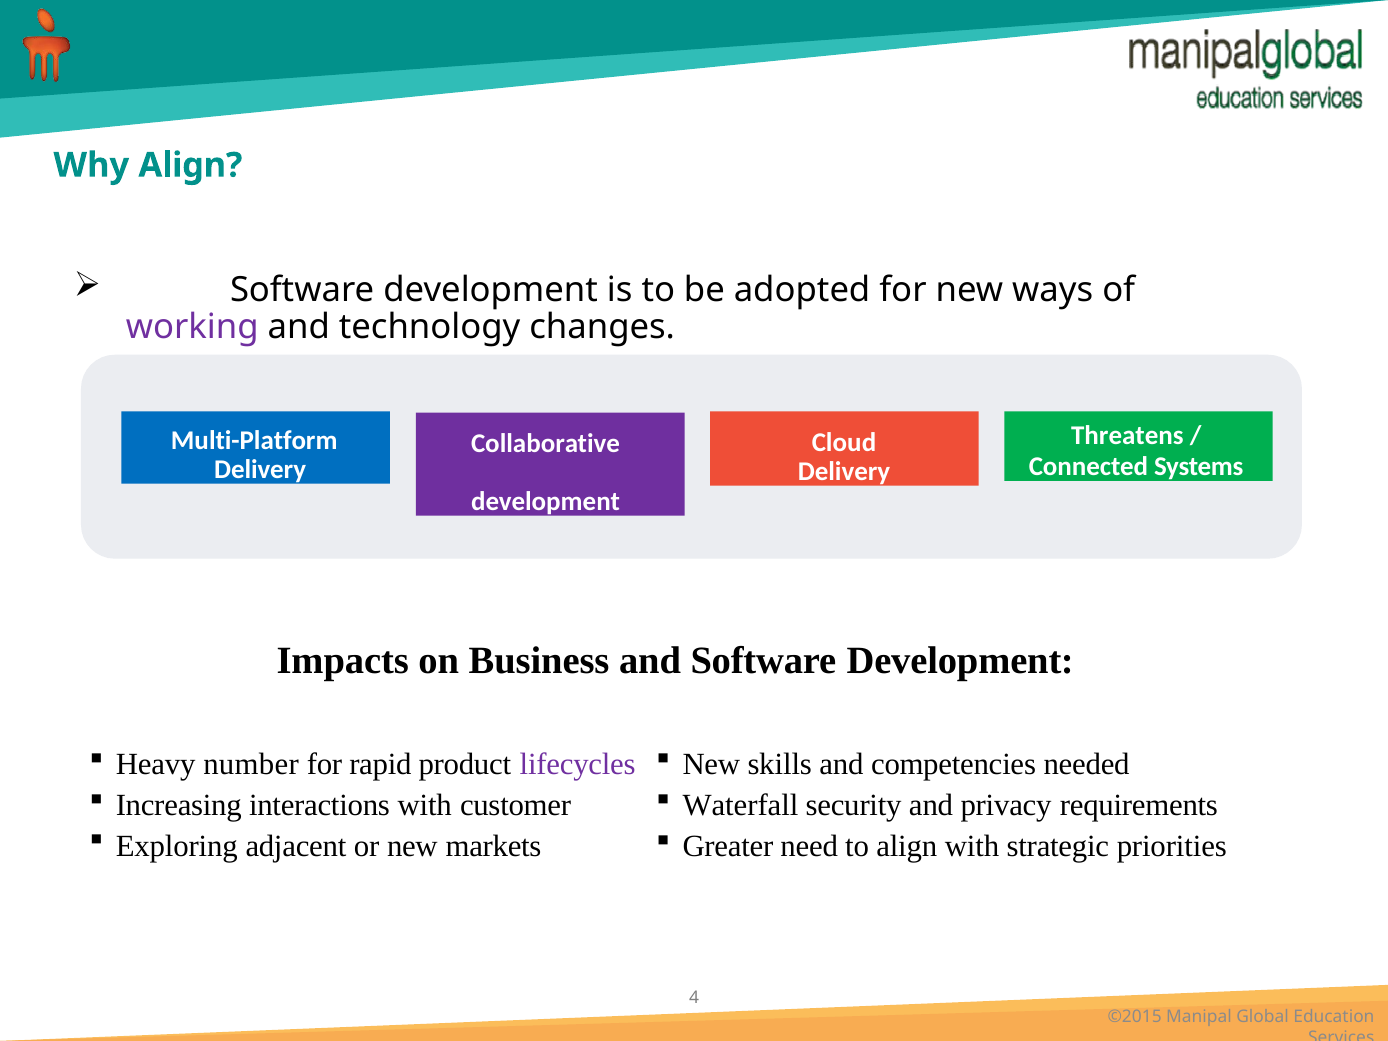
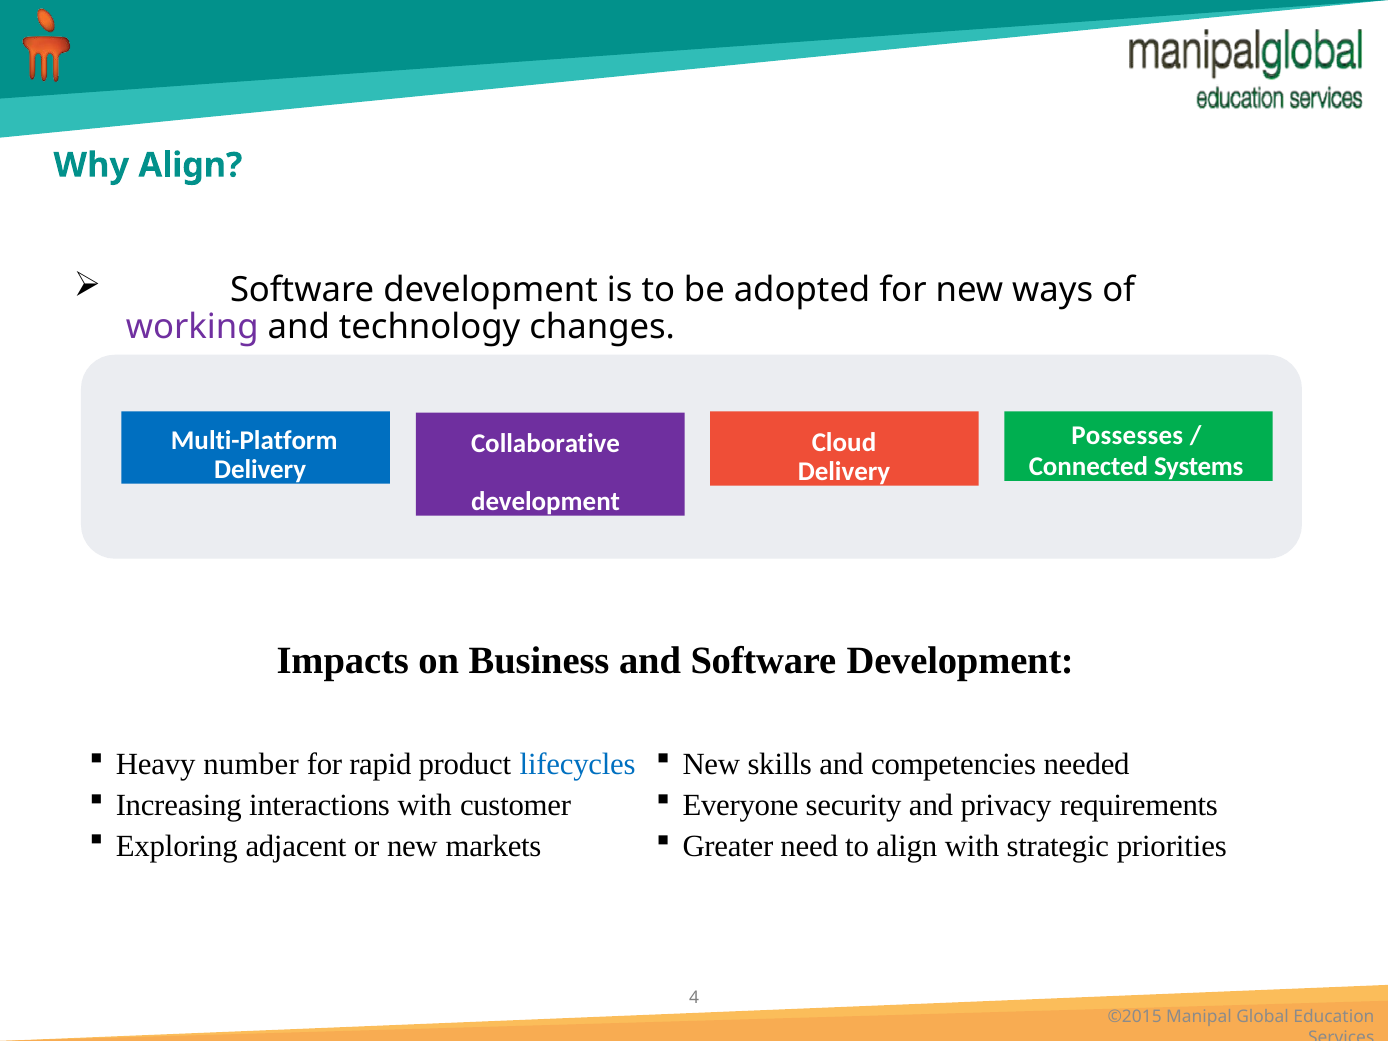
Threatens: Threatens -> Possesses
lifecycles colour: purple -> blue
Waterfall: Waterfall -> Everyone
